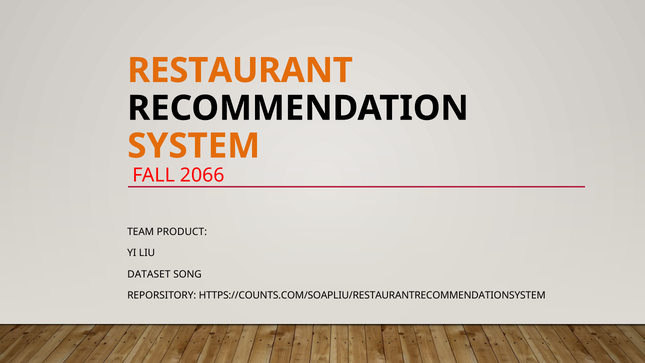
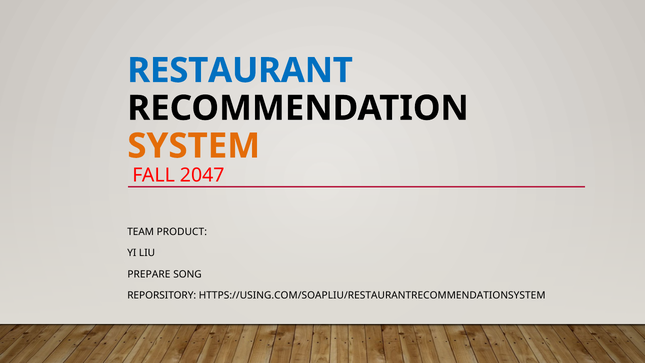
RESTAURANT colour: orange -> blue
2066: 2066 -> 2047
DATASET: DATASET -> PREPARE
HTTPS://COUNTS.COM/SOAPLIU/RESTAURANTRECOMMENDATIONSYSTEM: HTTPS://COUNTS.COM/SOAPLIU/RESTAURANTRECOMMENDATIONSYSTEM -> HTTPS://USING.COM/SOAPLIU/RESTAURANTRECOMMENDATIONSYSTEM
